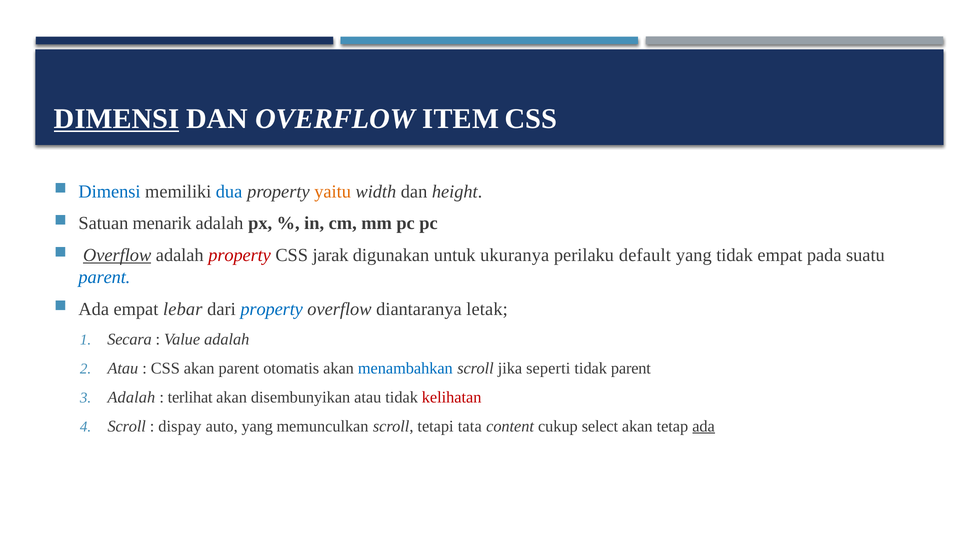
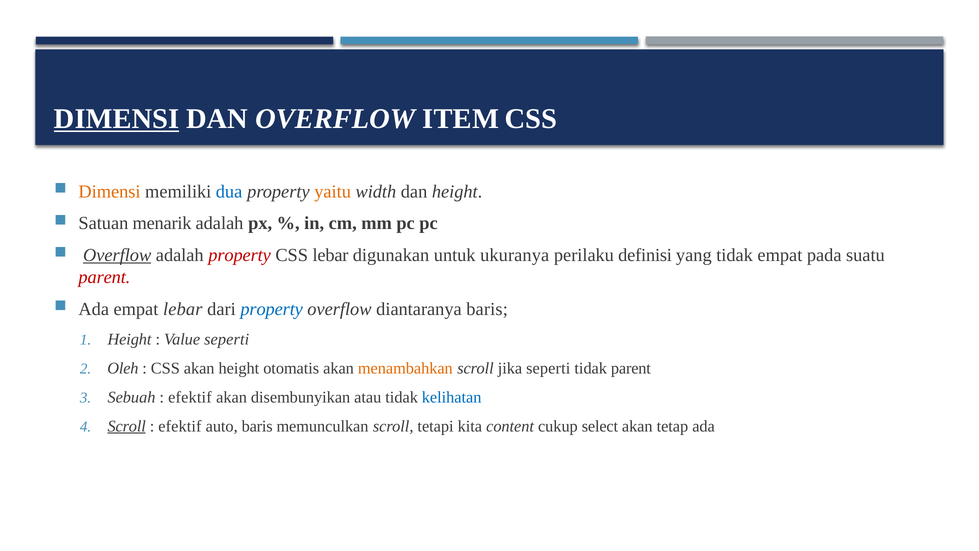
Dimensi at (110, 191) colour: blue -> orange
CSS jarak: jarak -> lebar
default: default -> definisi
parent at (104, 277) colour: blue -> red
diantaranya letak: letak -> baris
Secara at (130, 339): Secara -> Height
Value adalah: adalah -> seperti
Atau at (123, 368): Atau -> Oleh
akan parent: parent -> height
menambahkan colour: blue -> orange
Adalah at (131, 397): Adalah -> Sebuah
terlihat at (190, 397): terlihat -> efektif
kelihatan colour: red -> blue
Scroll at (127, 426) underline: none -> present
dispay at (180, 426): dispay -> efektif
auto yang: yang -> baris
tata: tata -> kita
ada at (704, 426) underline: present -> none
